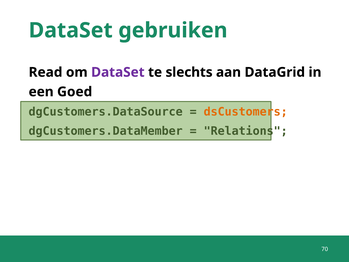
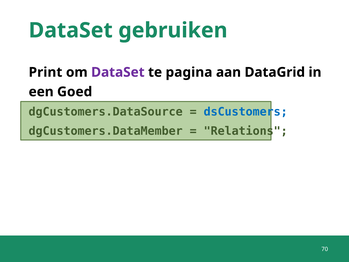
Read: Read -> Print
slechts: slechts -> pagina
dsCustomers colour: orange -> blue
